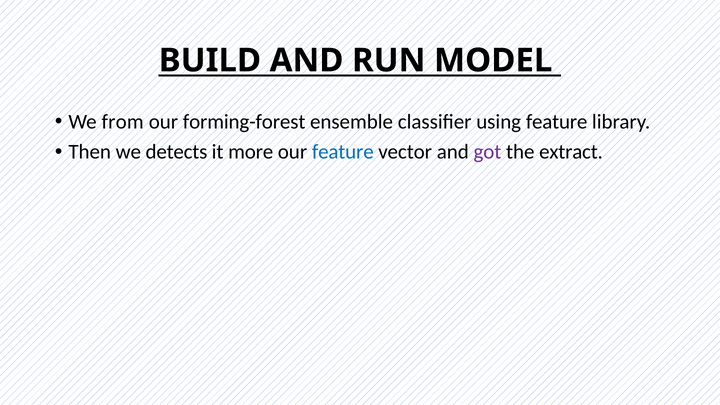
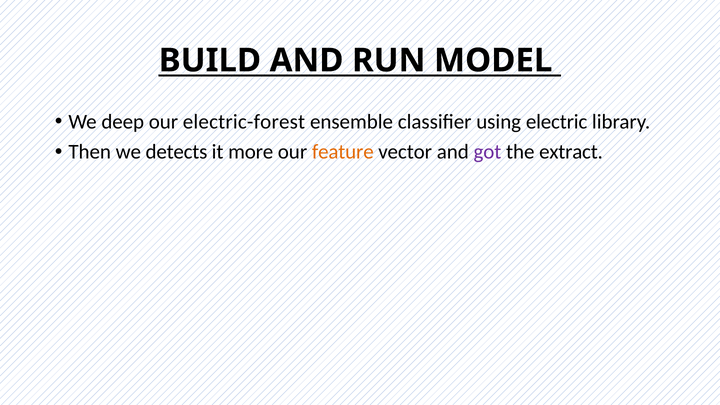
from: from -> deep
forming-forest: forming-forest -> electric-forest
using feature: feature -> electric
feature at (343, 152) colour: blue -> orange
